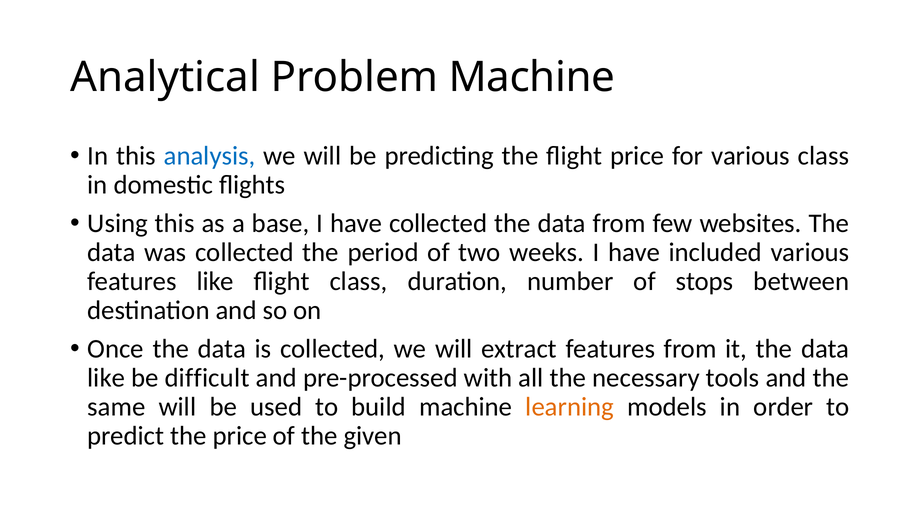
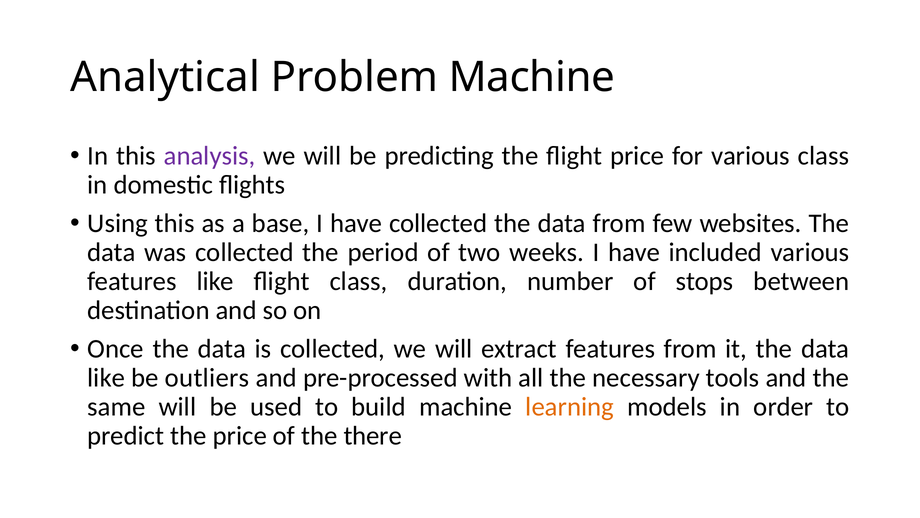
analysis colour: blue -> purple
difficult: difficult -> outliers
given: given -> there
